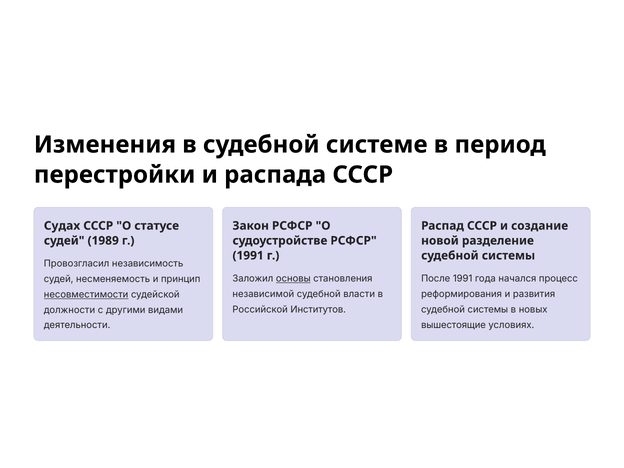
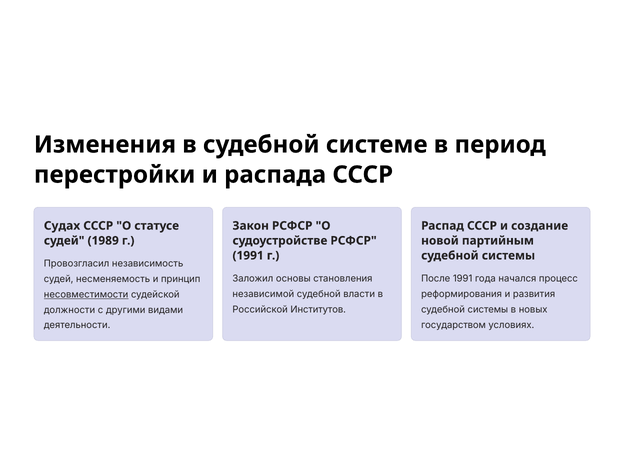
разделение: разделение -> партийным
основы underline: present -> none
вышестоящие: вышестоящие -> государством
